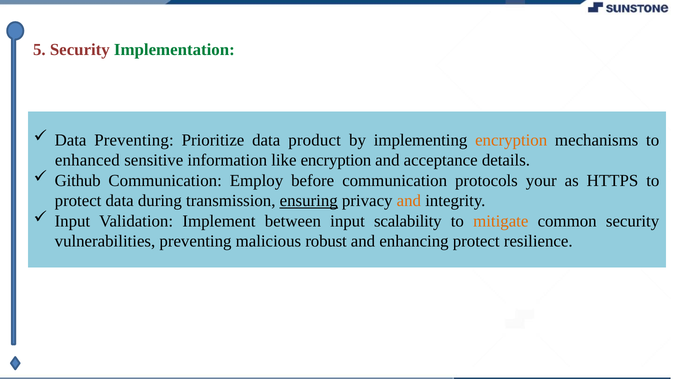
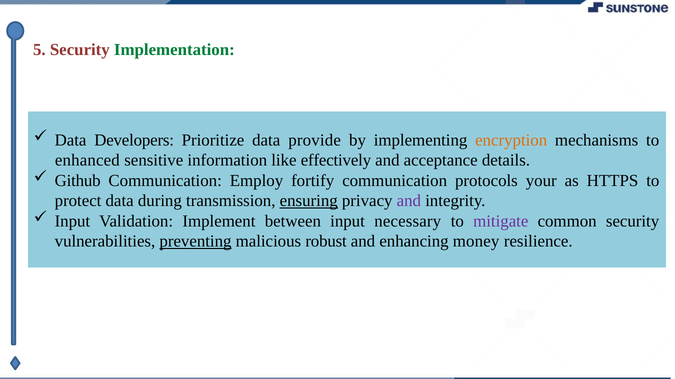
Data Preventing: Preventing -> Developers
product: product -> provide
like encryption: encryption -> effectively
before: before -> fortify
and at (409, 201) colour: orange -> purple
scalability: scalability -> necessary
mitigate colour: orange -> purple
preventing at (195, 242) underline: none -> present
enhancing protect: protect -> money
